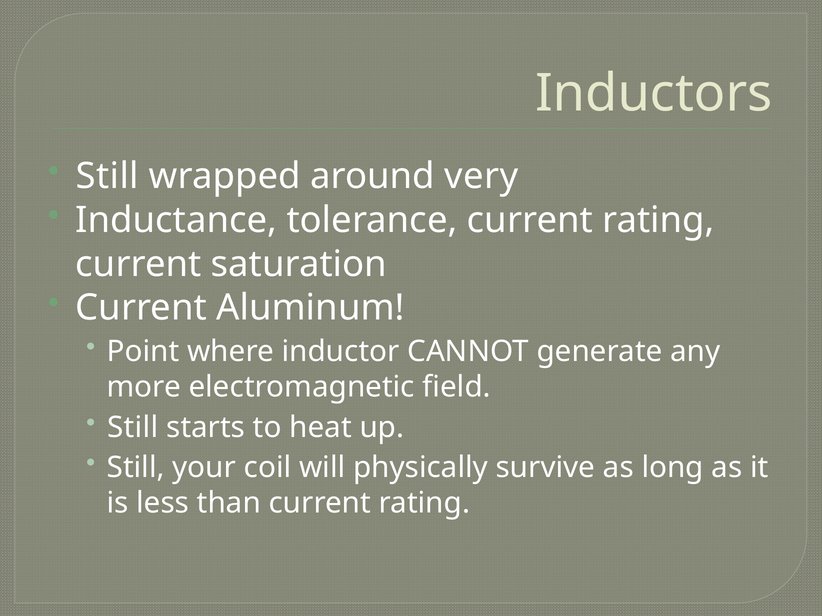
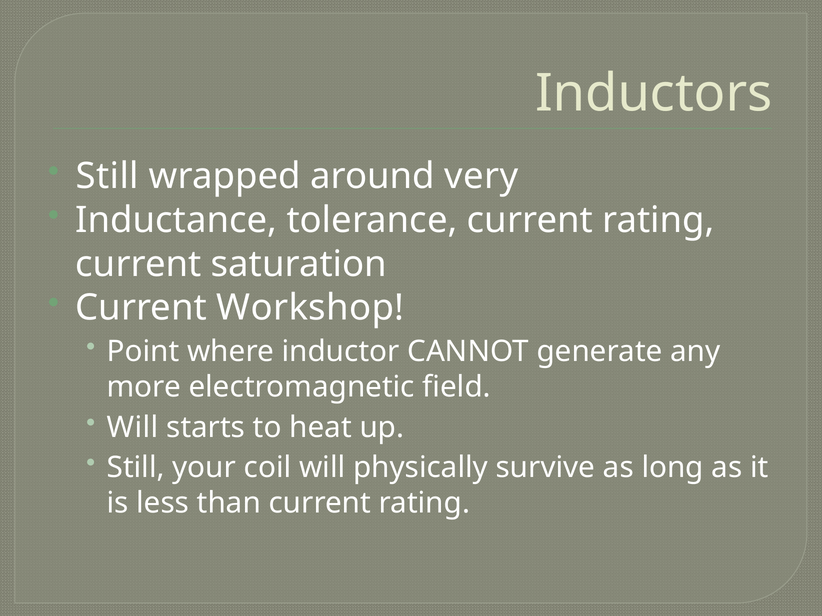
Aluminum: Aluminum -> Workshop
Still at (133, 428): Still -> Will
